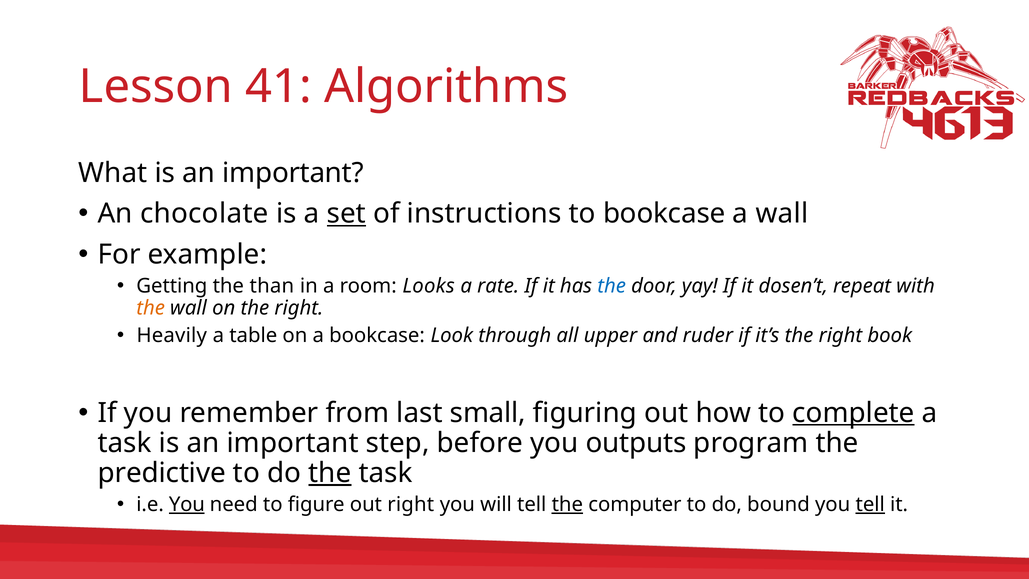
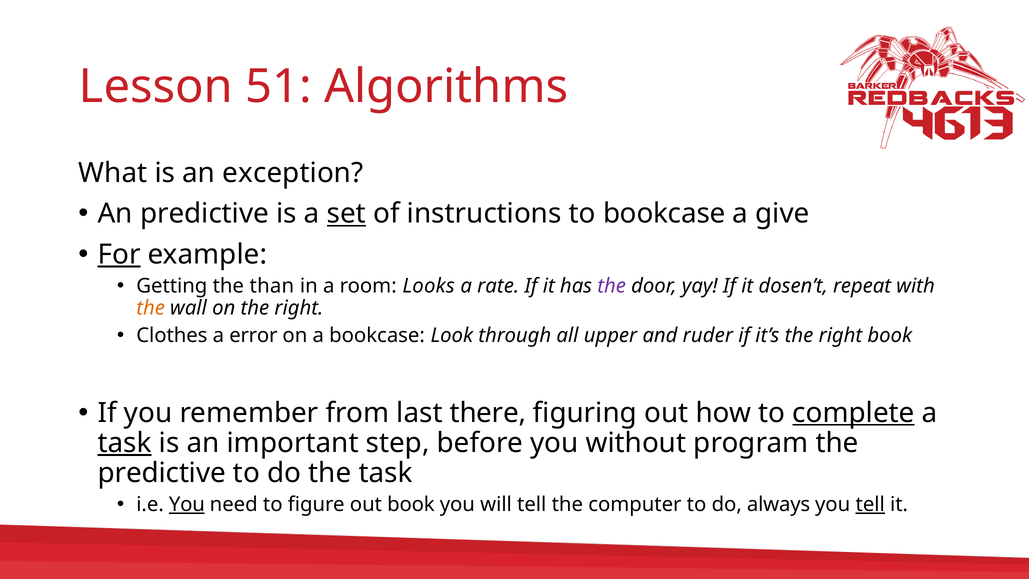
41: 41 -> 51
What is an important: important -> exception
An chocolate: chocolate -> predictive
a wall: wall -> give
For underline: none -> present
the at (612, 286) colour: blue -> purple
Heavily: Heavily -> Clothes
table: table -> error
small: small -> there
task at (125, 443) underline: none -> present
outputs: outputs -> without
the at (330, 473) underline: present -> none
out right: right -> book
the at (567, 504) underline: present -> none
bound: bound -> always
